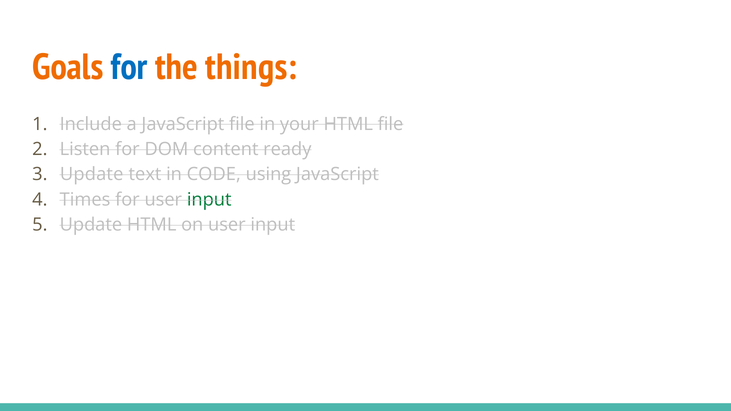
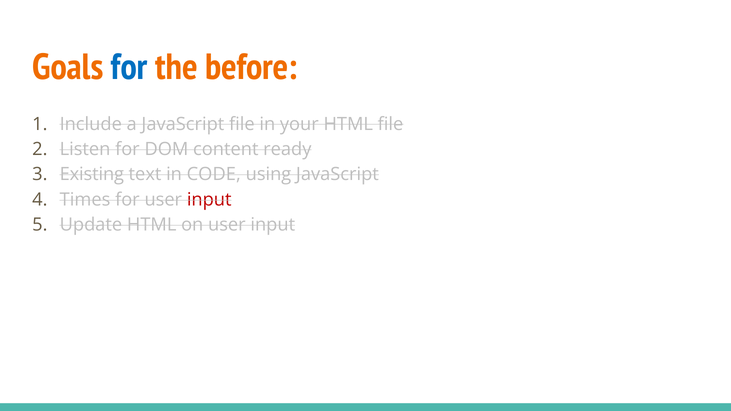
things: things -> before
Update at (92, 175): Update -> Existing
input at (209, 200) colour: green -> red
